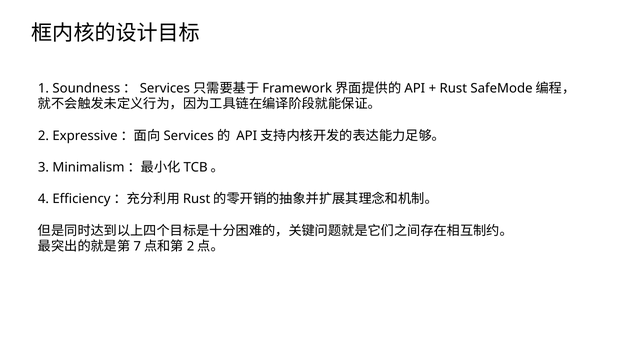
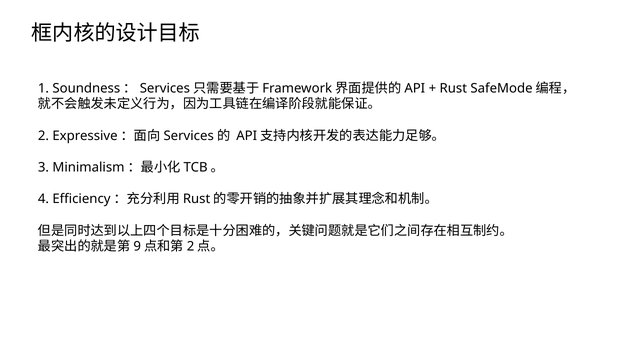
7: 7 -> 9
